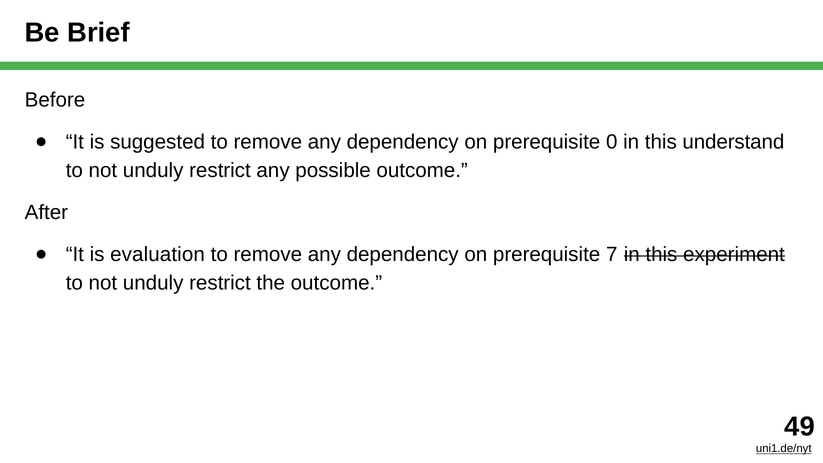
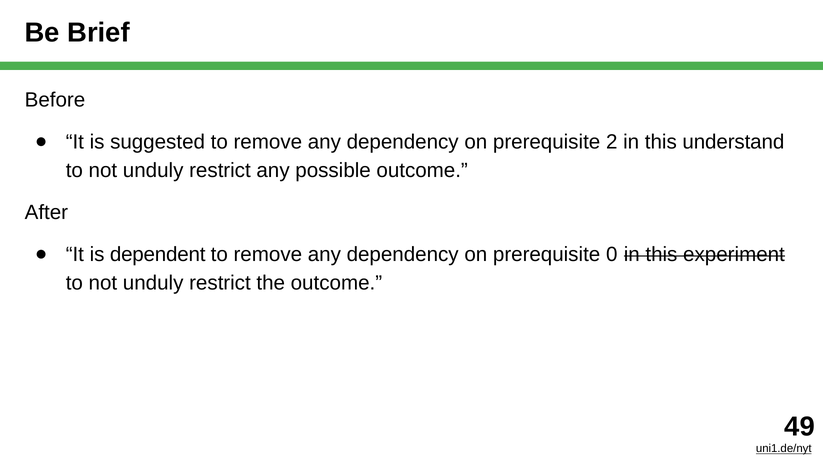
0: 0 -> 2
evaluation: evaluation -> dependent
7: 7 -> 0
